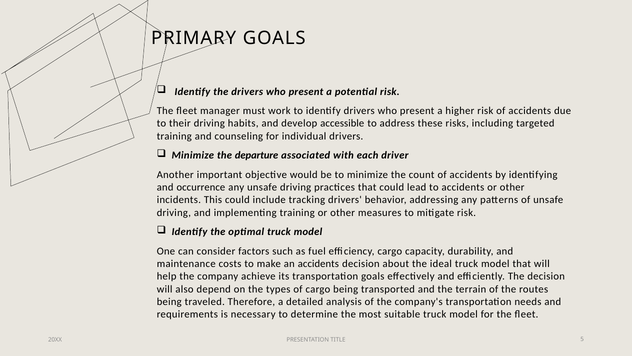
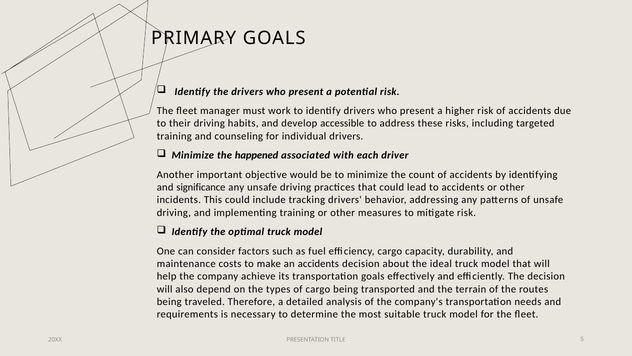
departure: departure -> happened
occurrence: occurrence -> significance
